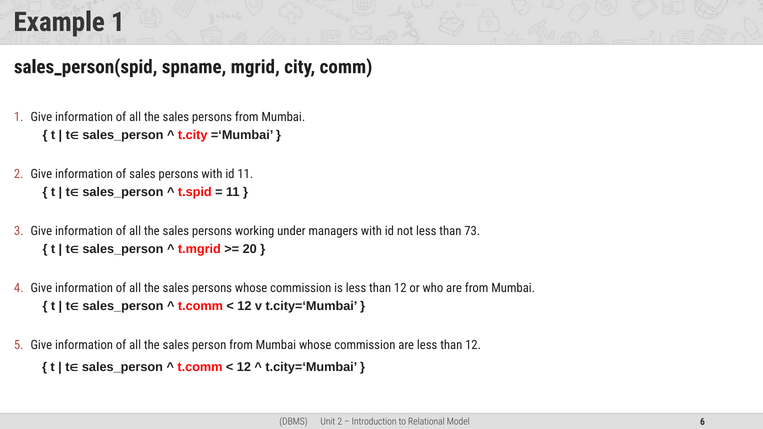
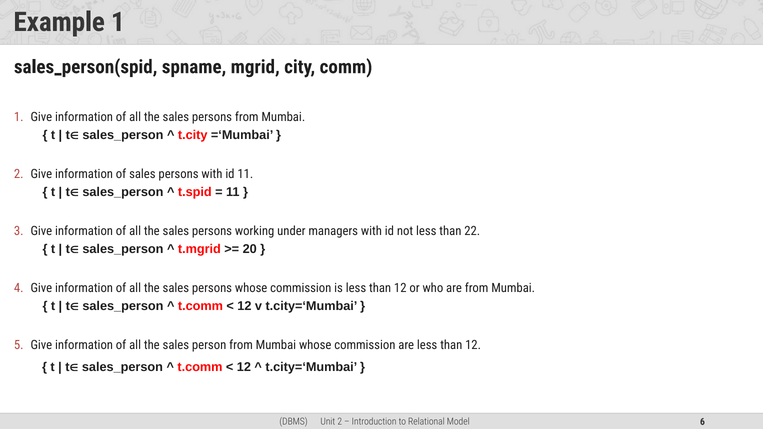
73: 73 -> 22
